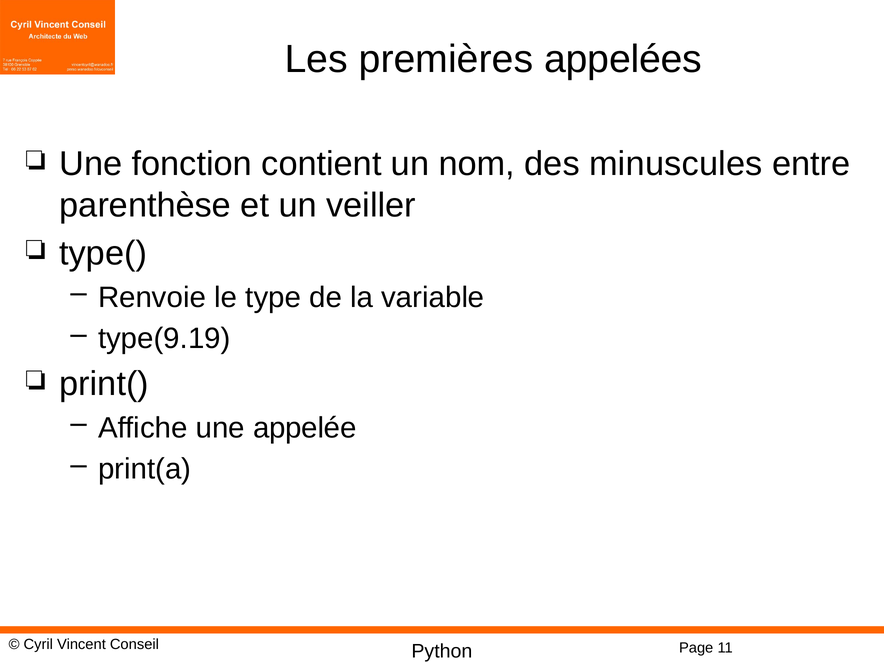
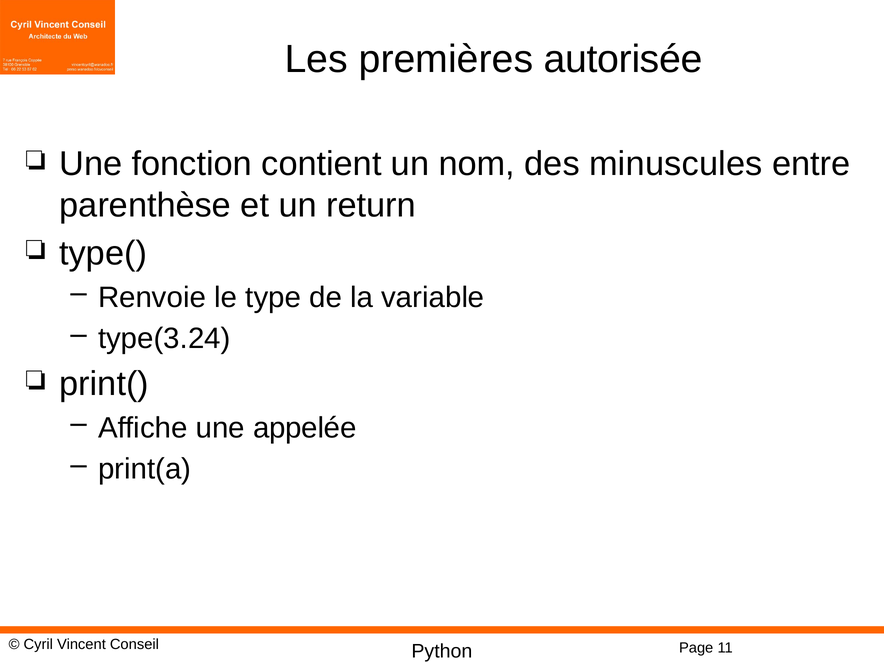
appelées: appelées -> autorisée
veiller: veiller -> return
type(9.19: type(9.19 -> type(3.24
